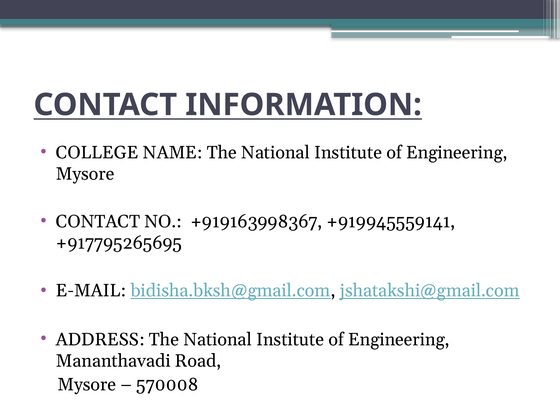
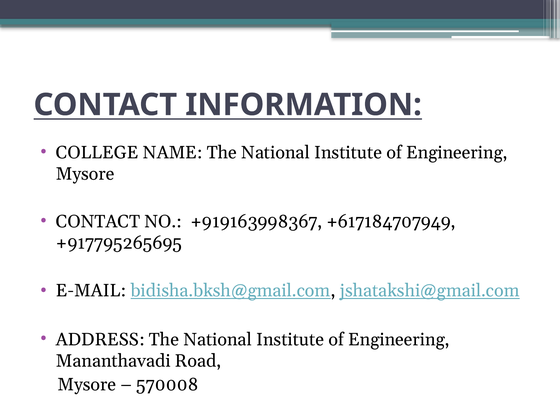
+919945559141: +919945559141 -> +617184707949
